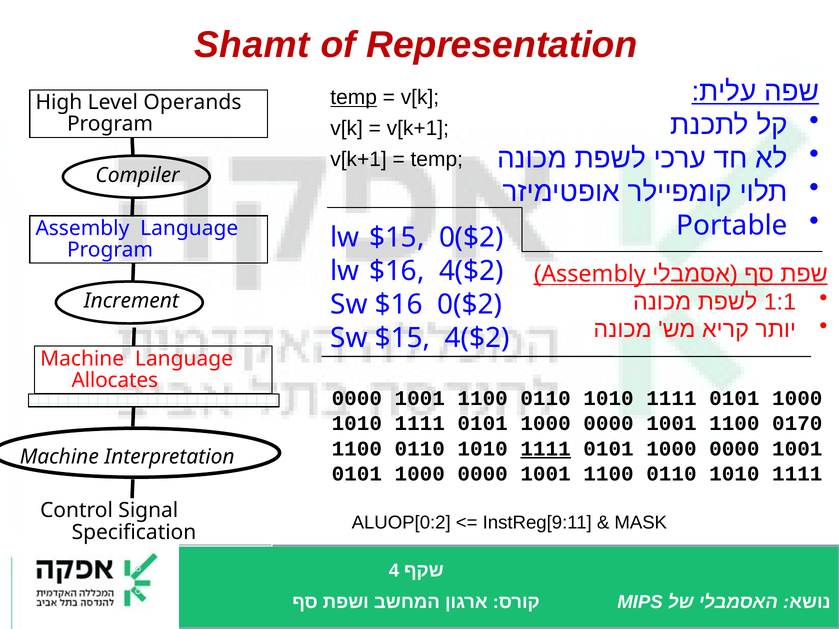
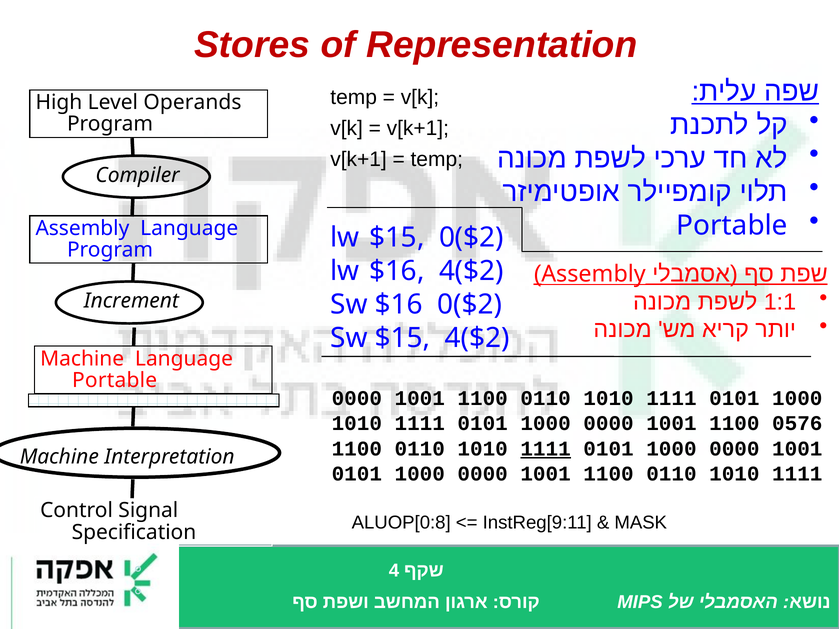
Shamt: Shamt -> Stores
temp at (354, 98) underline: present -> none
Allocates at (115, 380): Allocates -> Portable
0170: 0170 -> 0576
ALUOP[0:2: ALUOP[0:2 -> ALUOP[0:8
